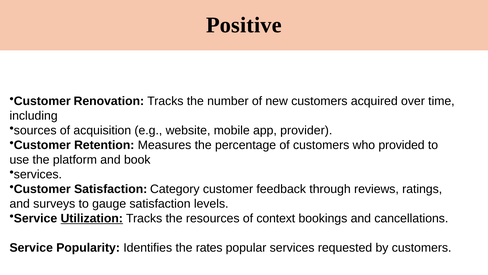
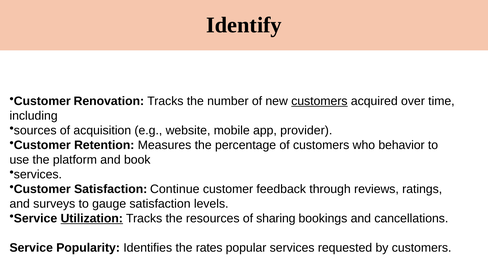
Positive: Positive -> Identify
customers at (319, 101) underline: none -> present
provided: provided -> behavior
Category: Category -> Continue
context: context -> sharing
